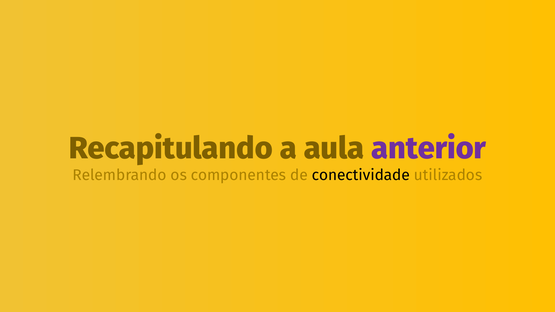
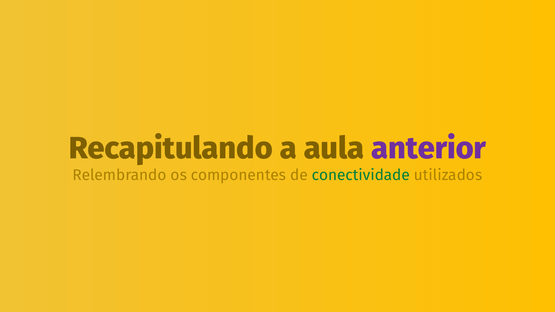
conectividade colour: black -> green
